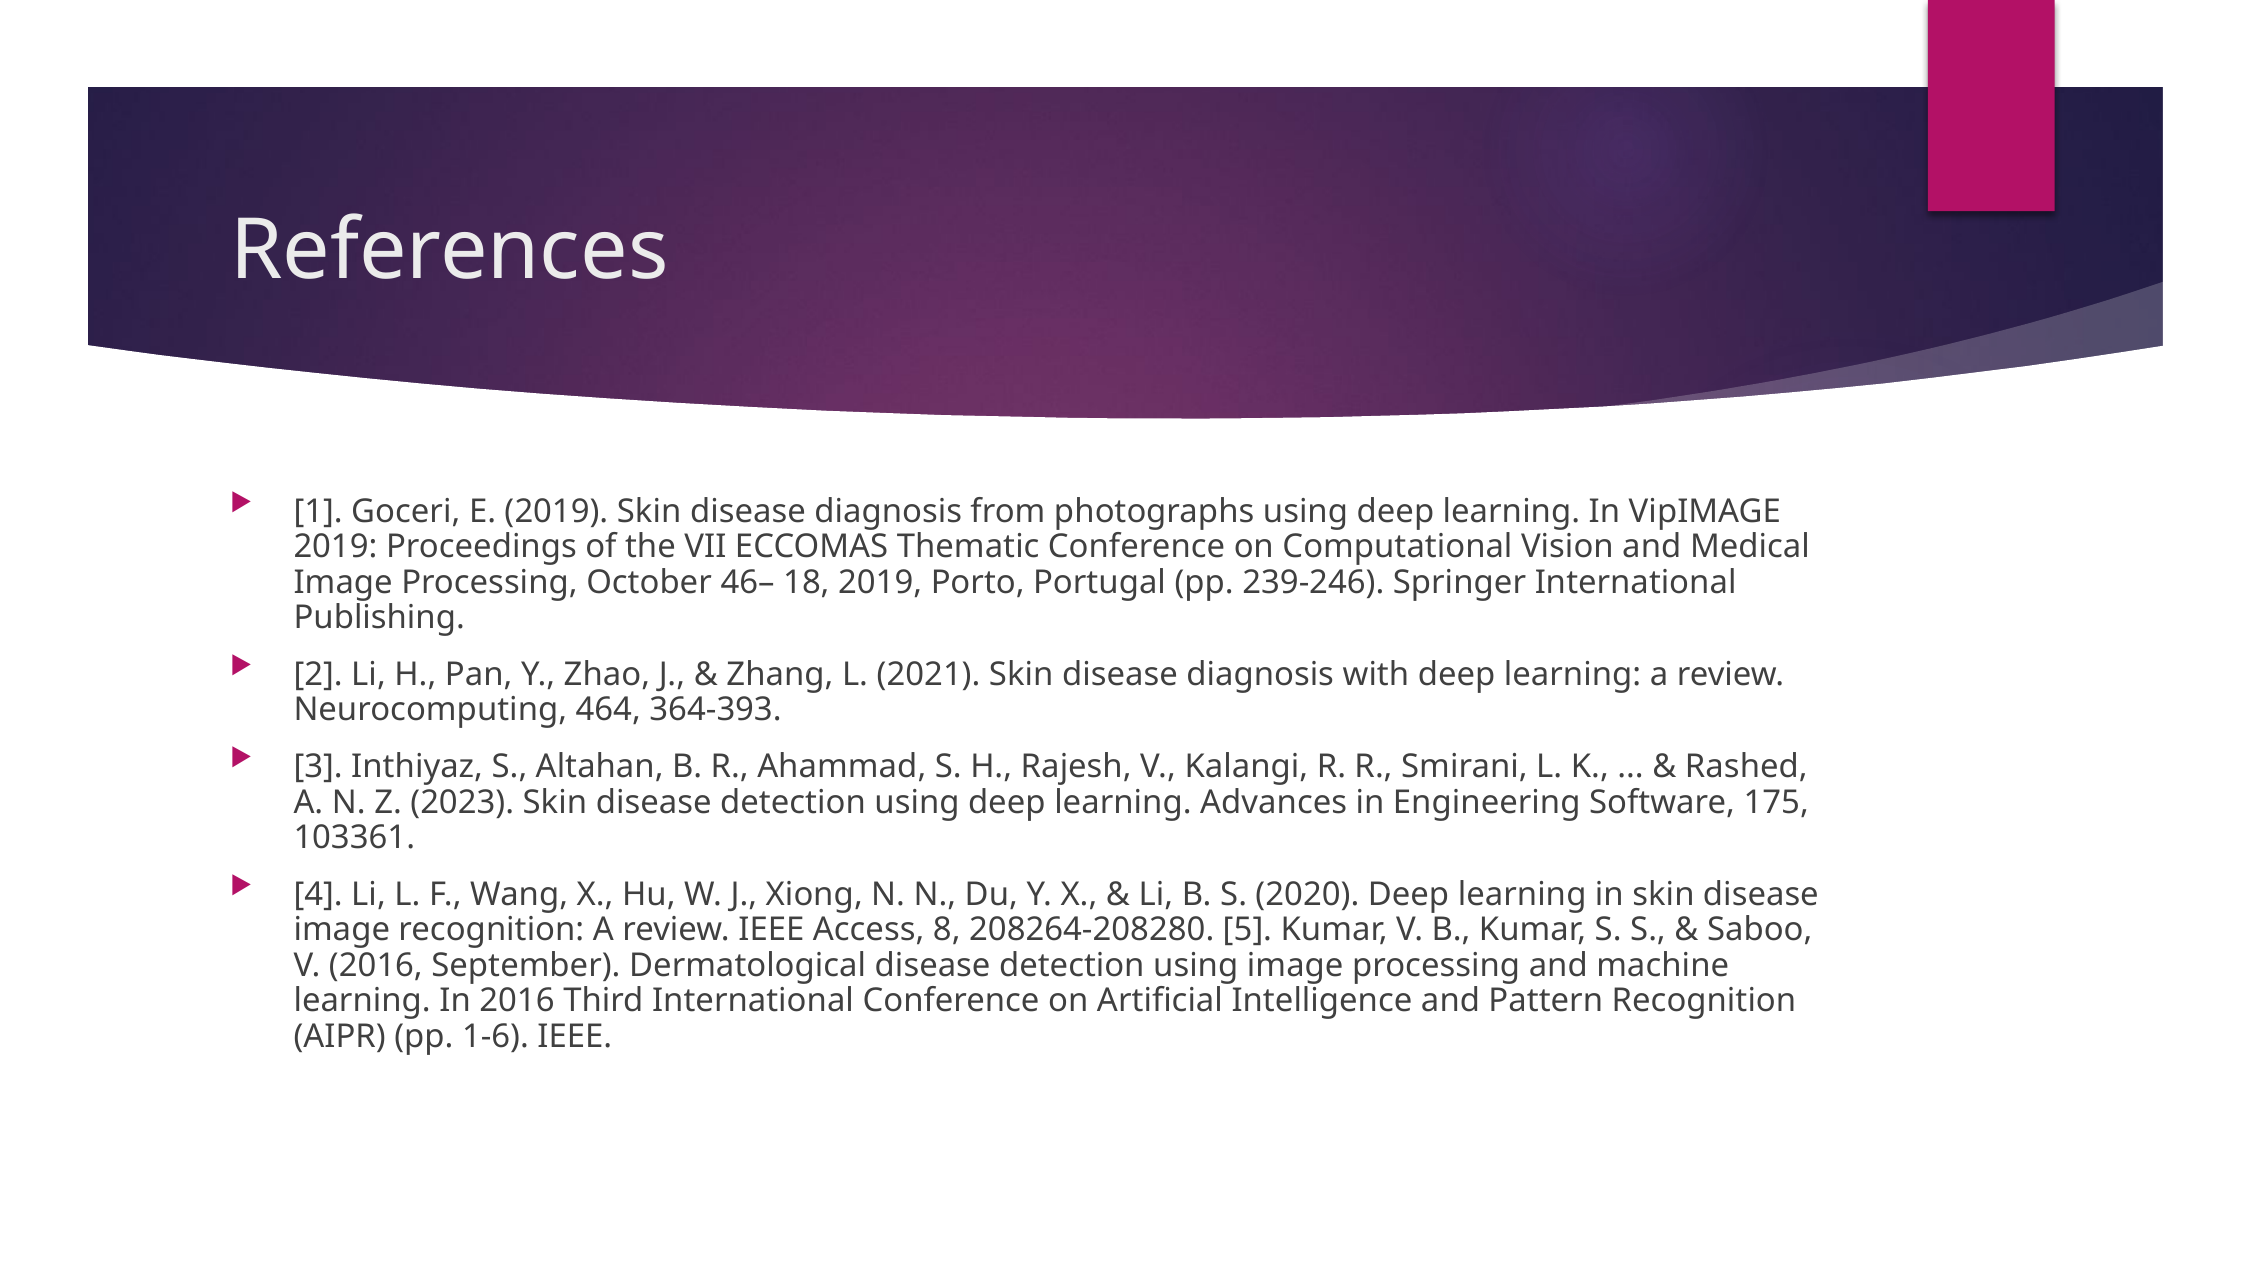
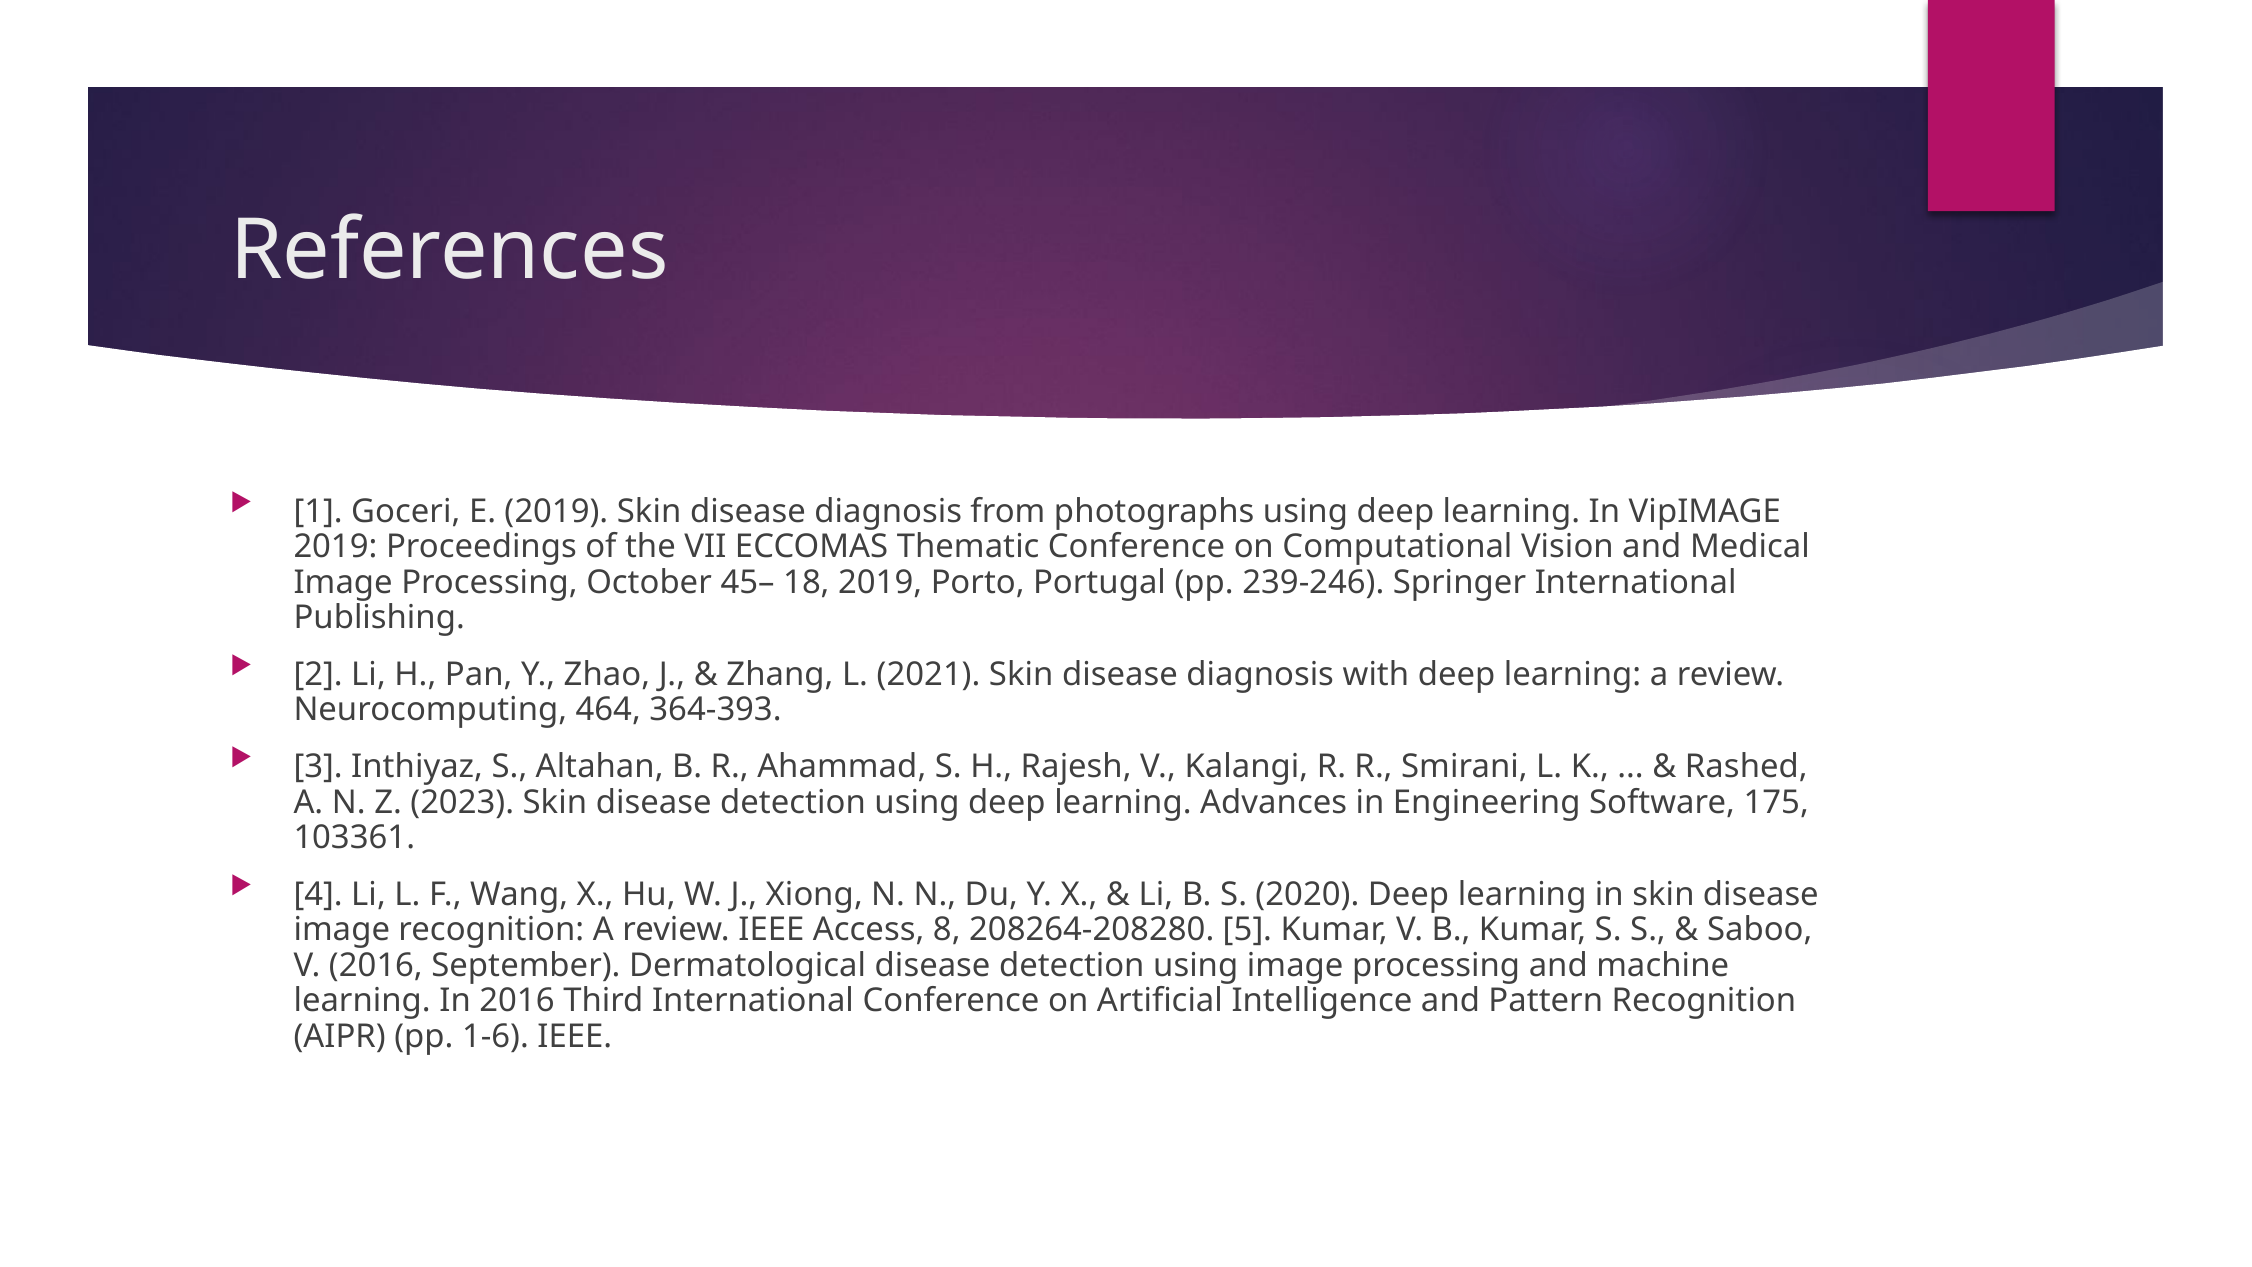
46–: 46– -> 45–
